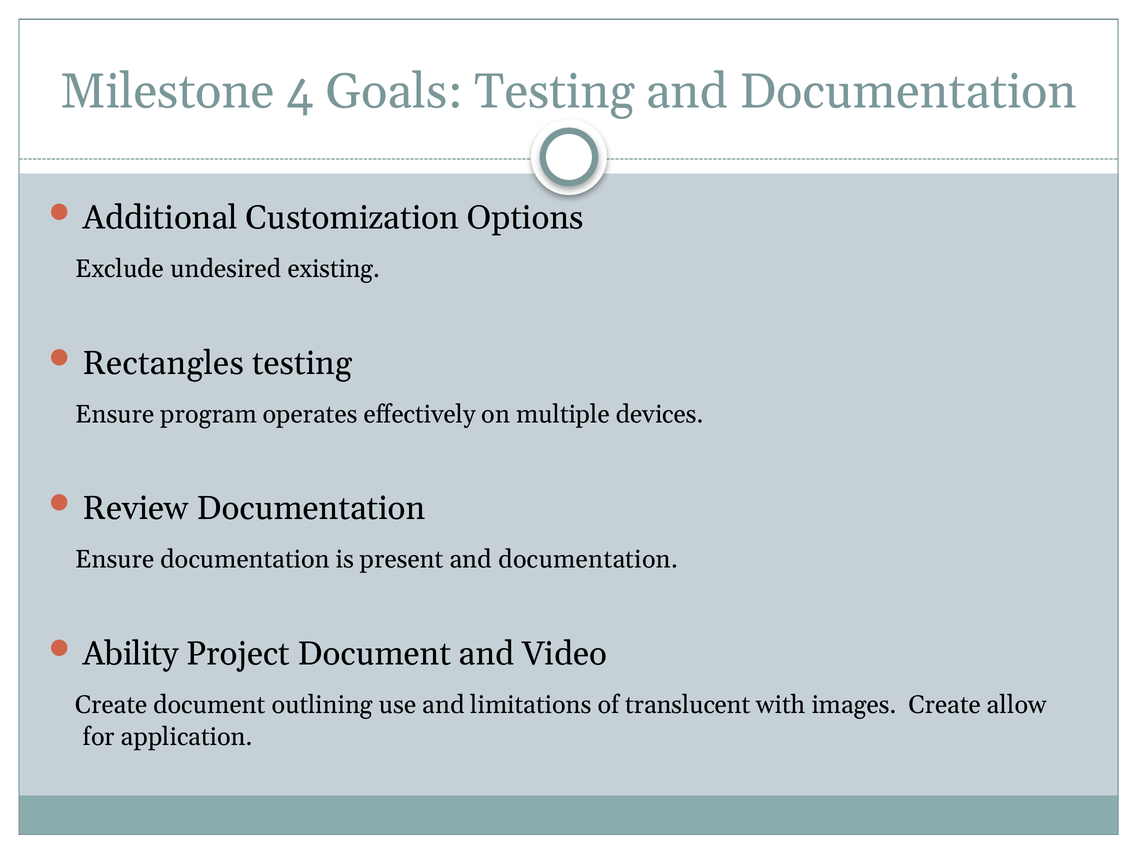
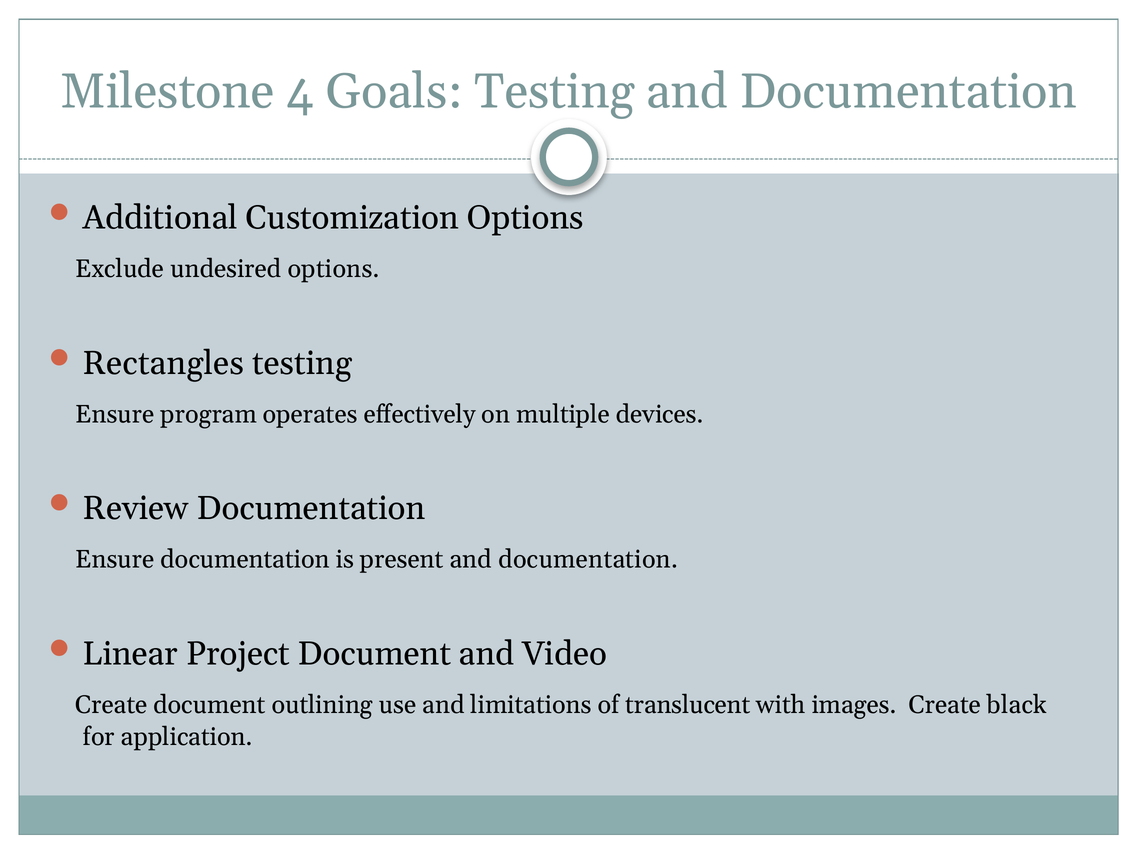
undesired existing: existing -> options
Ability: Ability -> Linear
allow: allow -> black
